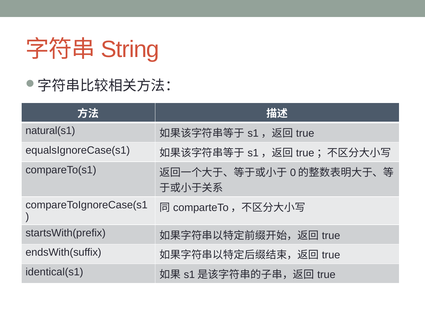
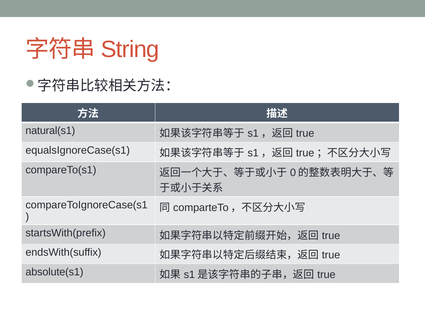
identical(s1: identical(s1 -> absolute(s1
